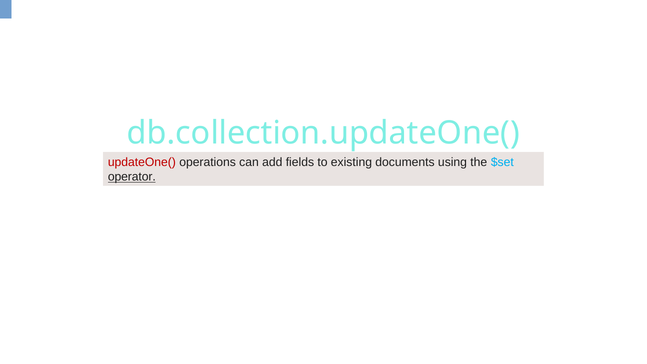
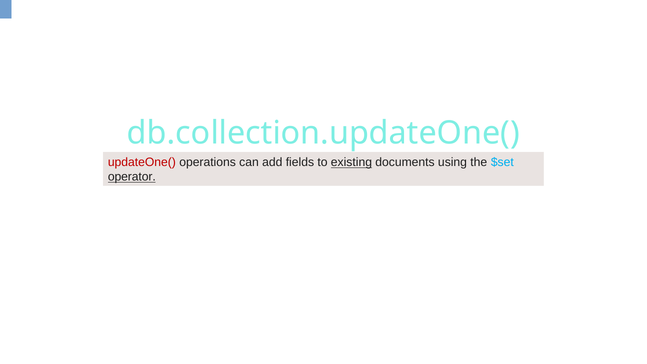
existing underline: none -> present
